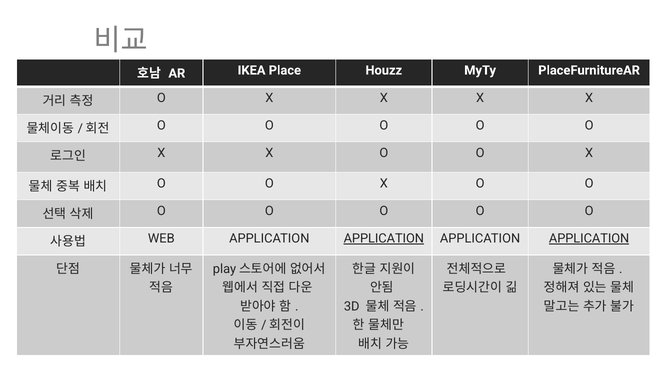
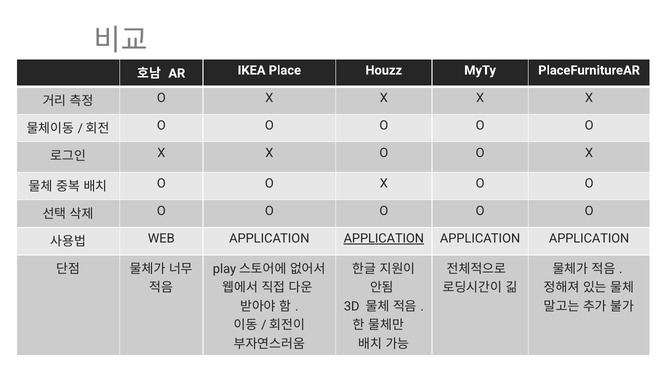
APPLICATION at (589, 238) underline: present -> none
